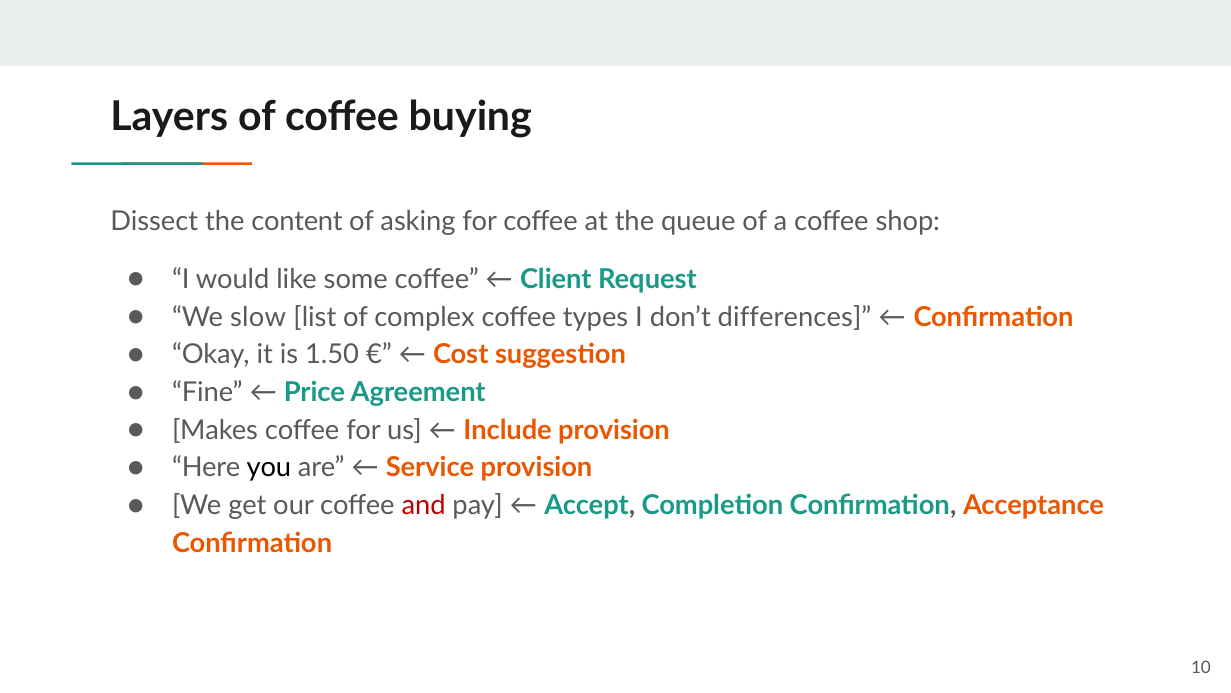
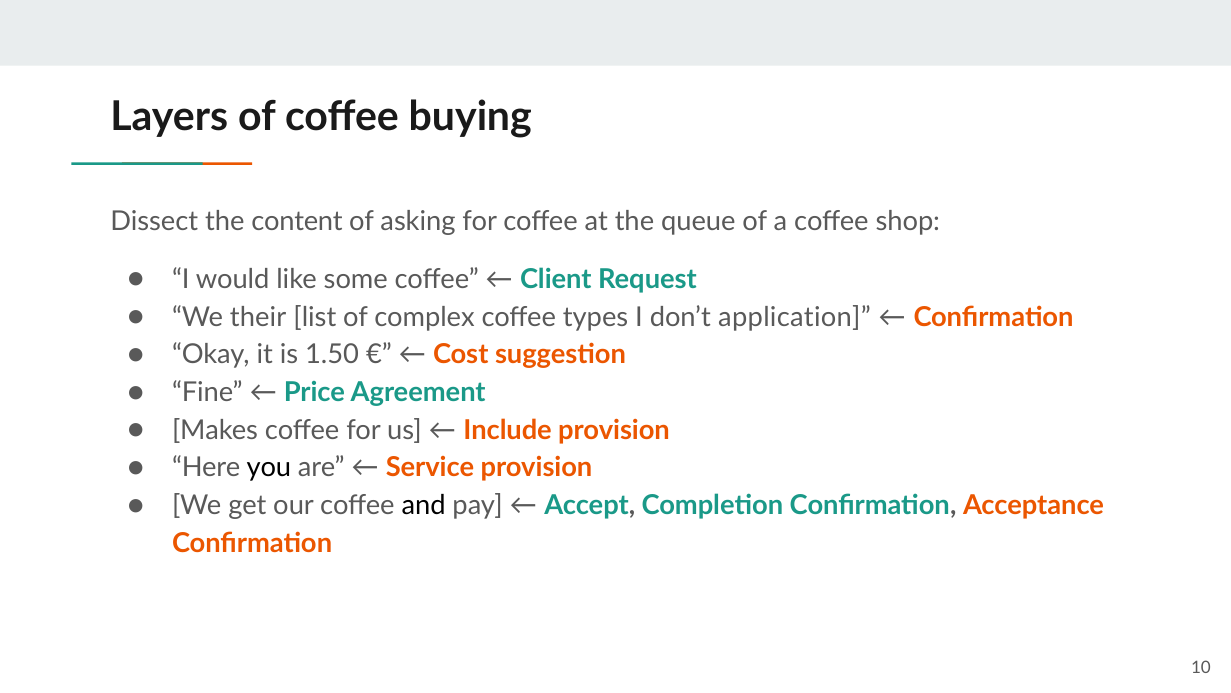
slow: slow -> their
differences: differences -> application
and colour: red -> black
